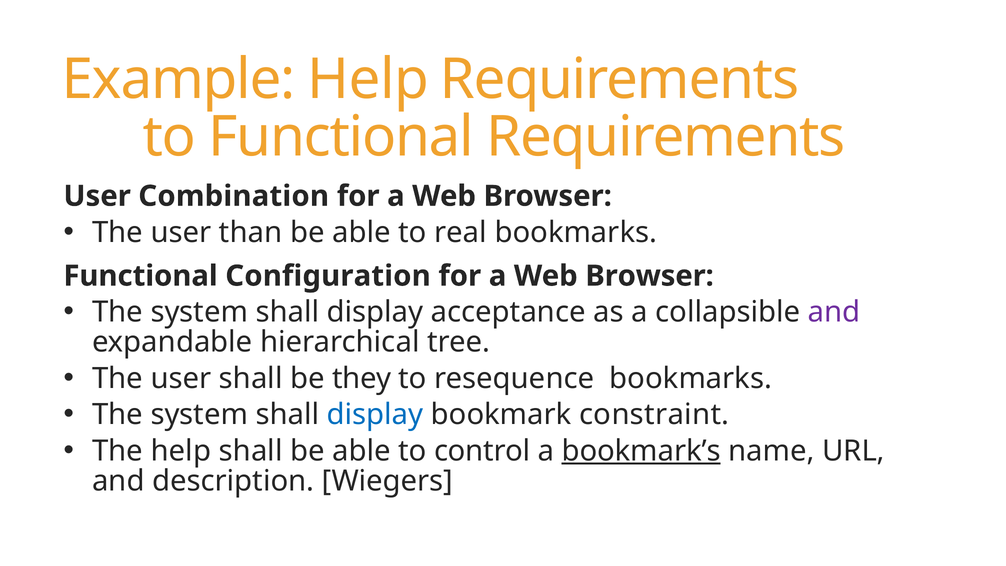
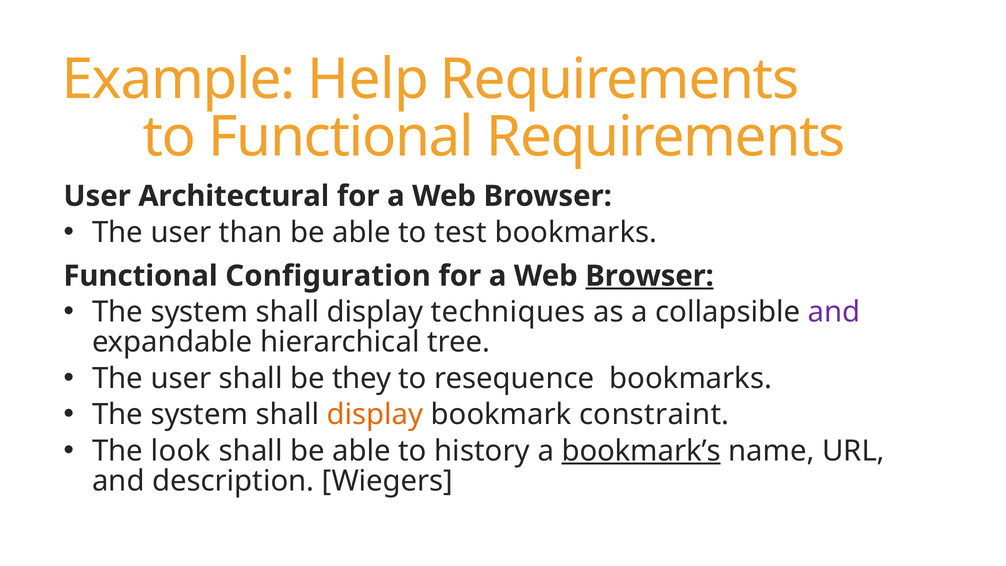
Combination: Combination -> Architectural
real: real -> test
Browser at (650, 276) underline: none -> present
acceptance: acceptance -> techniques
display at (375, 415) colour: blue -> orange
The help: help -> look
control: control -> history
